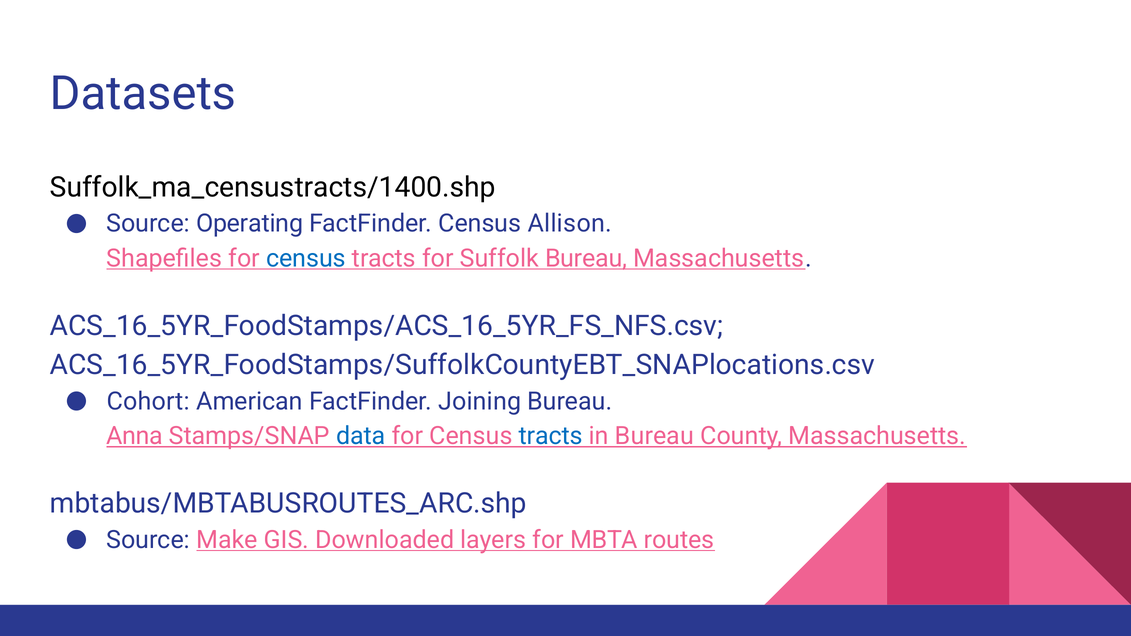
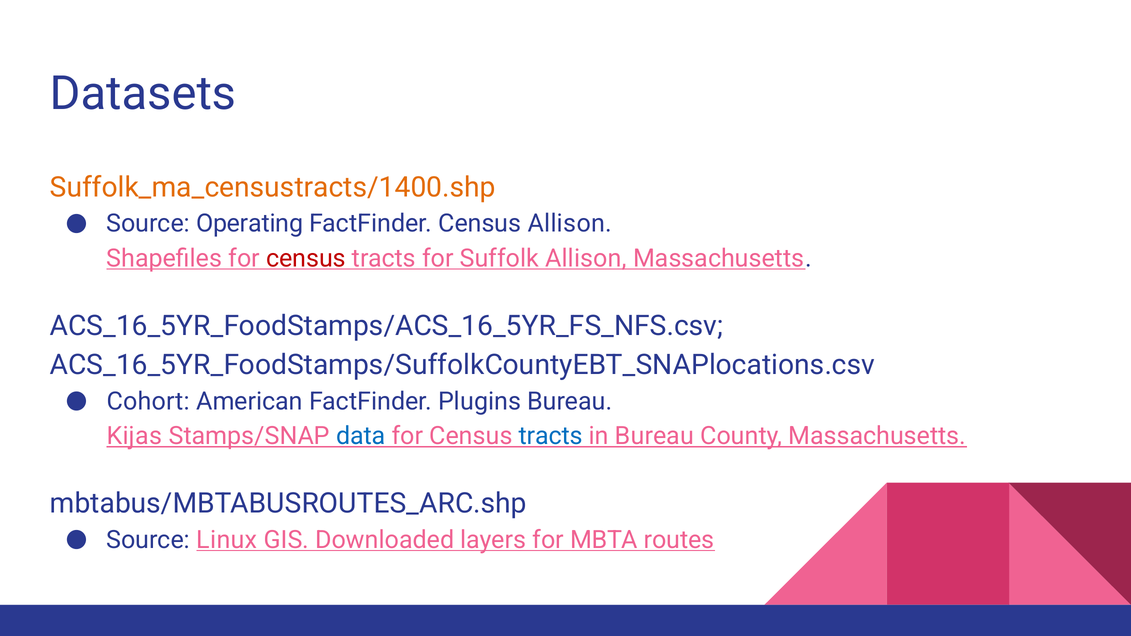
Suffolk_ma_censustracts/1400.shp colour: black -> orange
census at (306, 258) colour: blue -> red
Suffolk Bureau: Bureau -> Allison
Joining: Joining -> Plugins
Anna: Anna -> Kijas
Make: Make -> Linux
